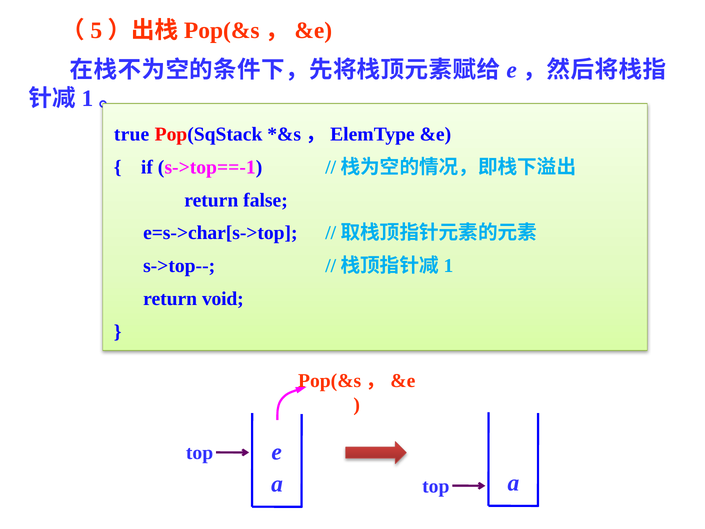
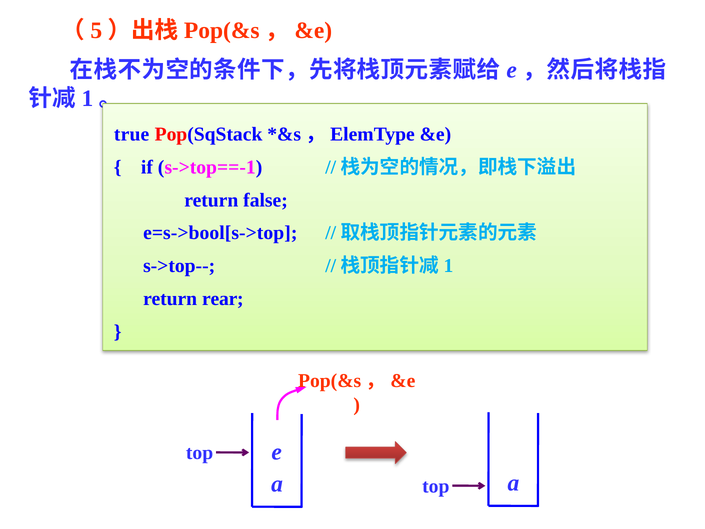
e=s->char[s->top: e=s->char[s->top -> e=s->bool[s->top
void: void -> rear
